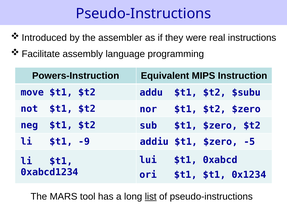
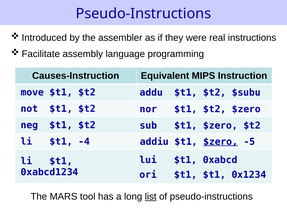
Powers-Instruction: Powers-Instruction -> Causes-Instruction
-9: -9 -> -4
$zero at (221, 142) underline: none -> present
